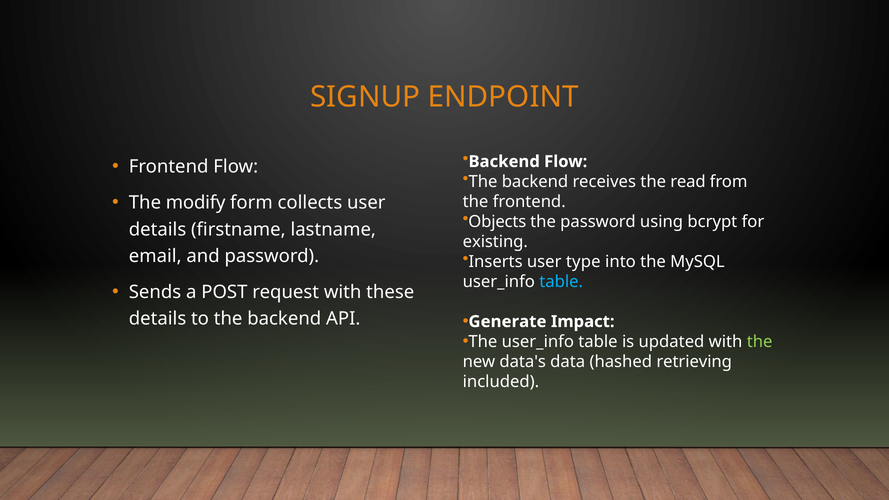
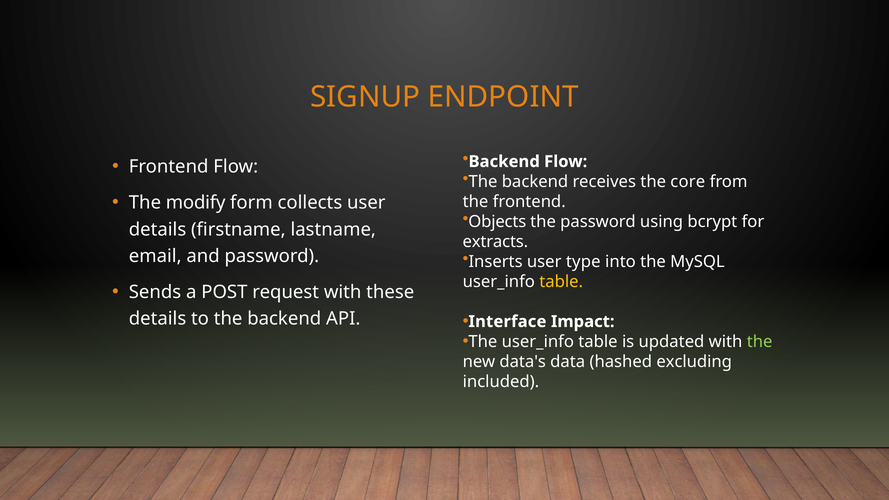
read: read -> core
existing: existing -> extracts
table at (561, 282) colour: light blue -> yellow
Generate: Generate -> Interface
retrieving: retrieving -> excluding
